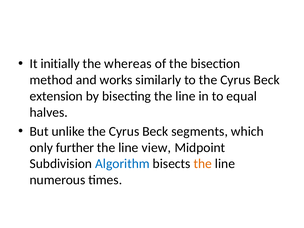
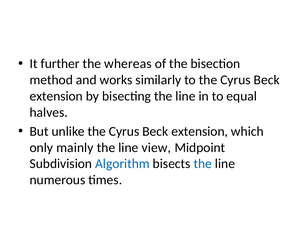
initially: initially -> further
segments at (200, 131): segments -> extension
further: further -> mainly
the at (203, 164) colour: orange -> blue
